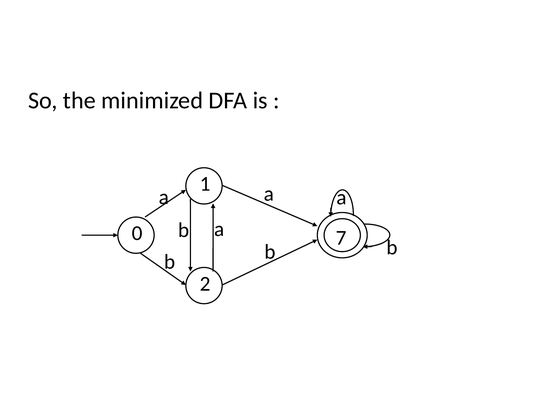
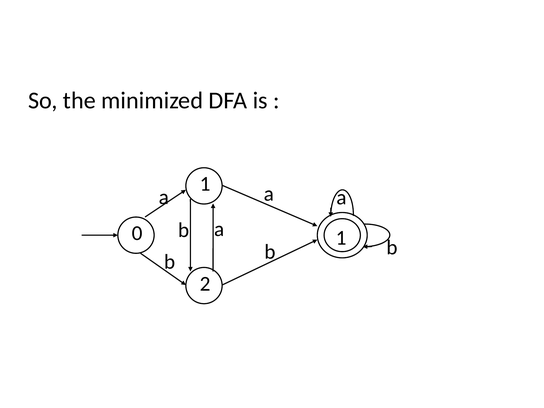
b 7: 7 -> 1
